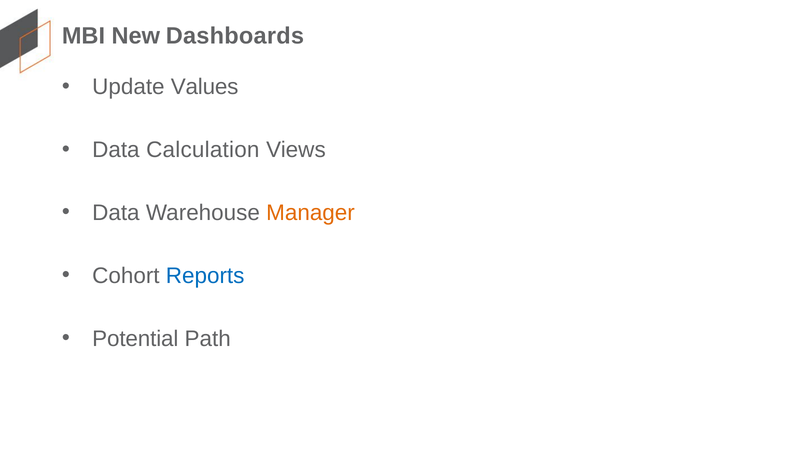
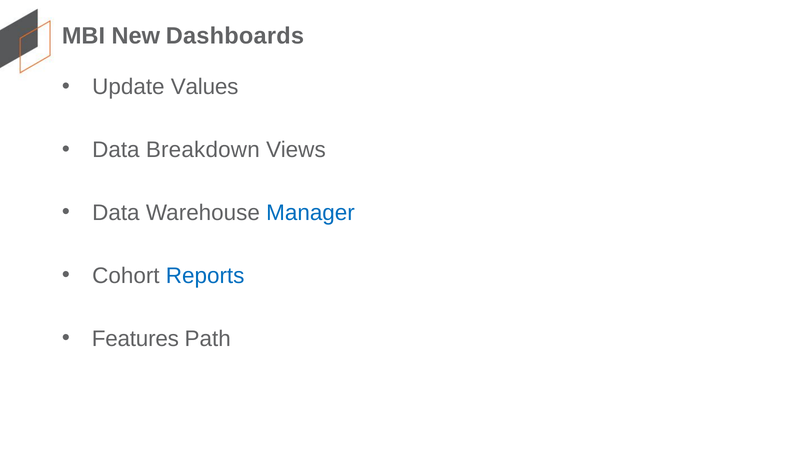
Calculation: Calculation -> Breakdown
Manager colour: orange -> blue
Potential: Potential -> Features
